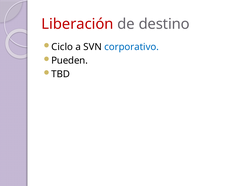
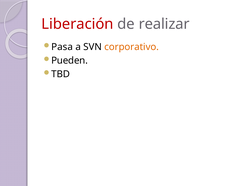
destino: destino -> realizar
Ciclo: Ciclo -> Pasa
corporativo colour: blue -> orange
